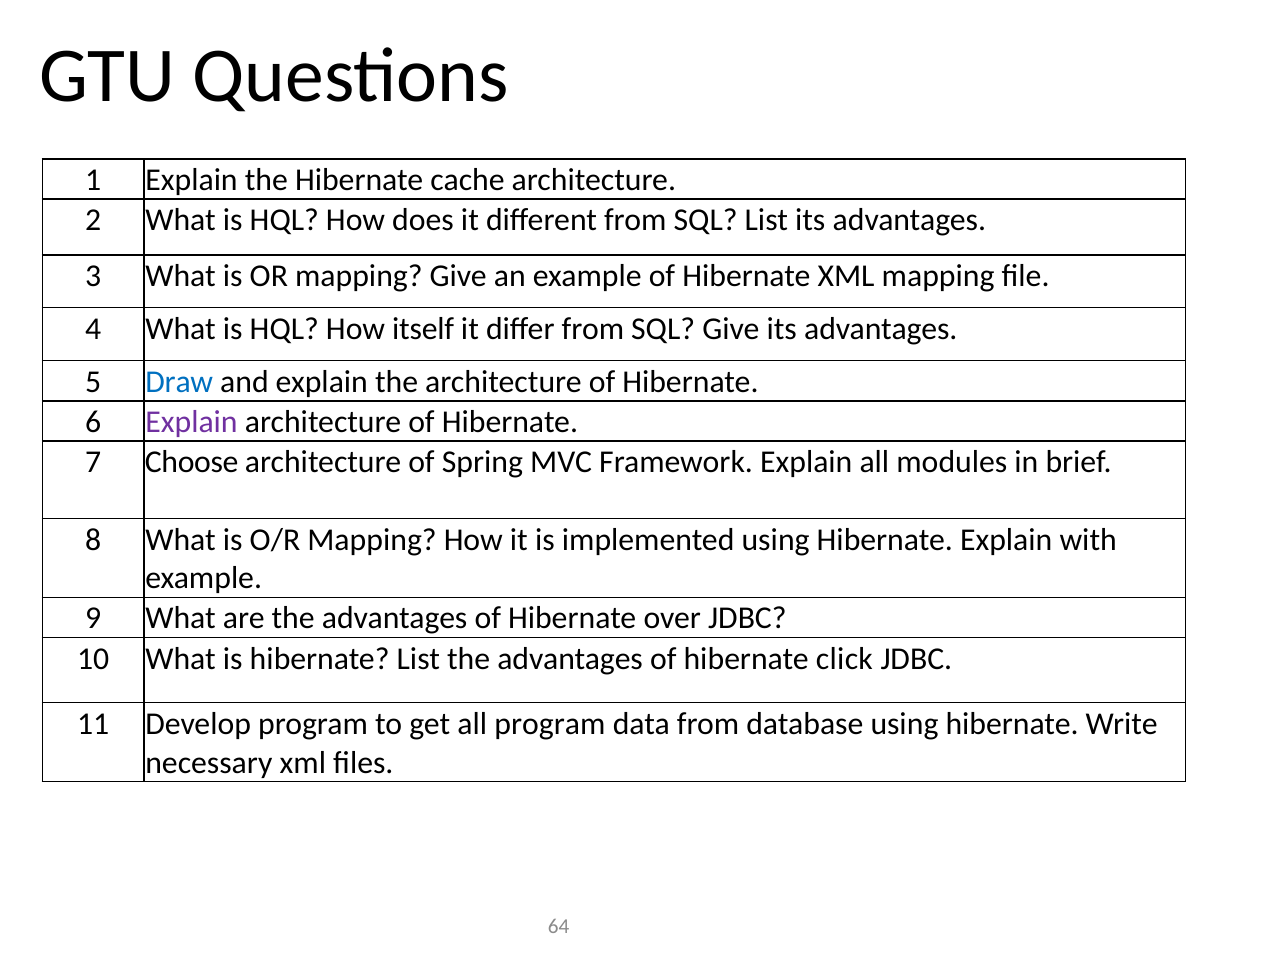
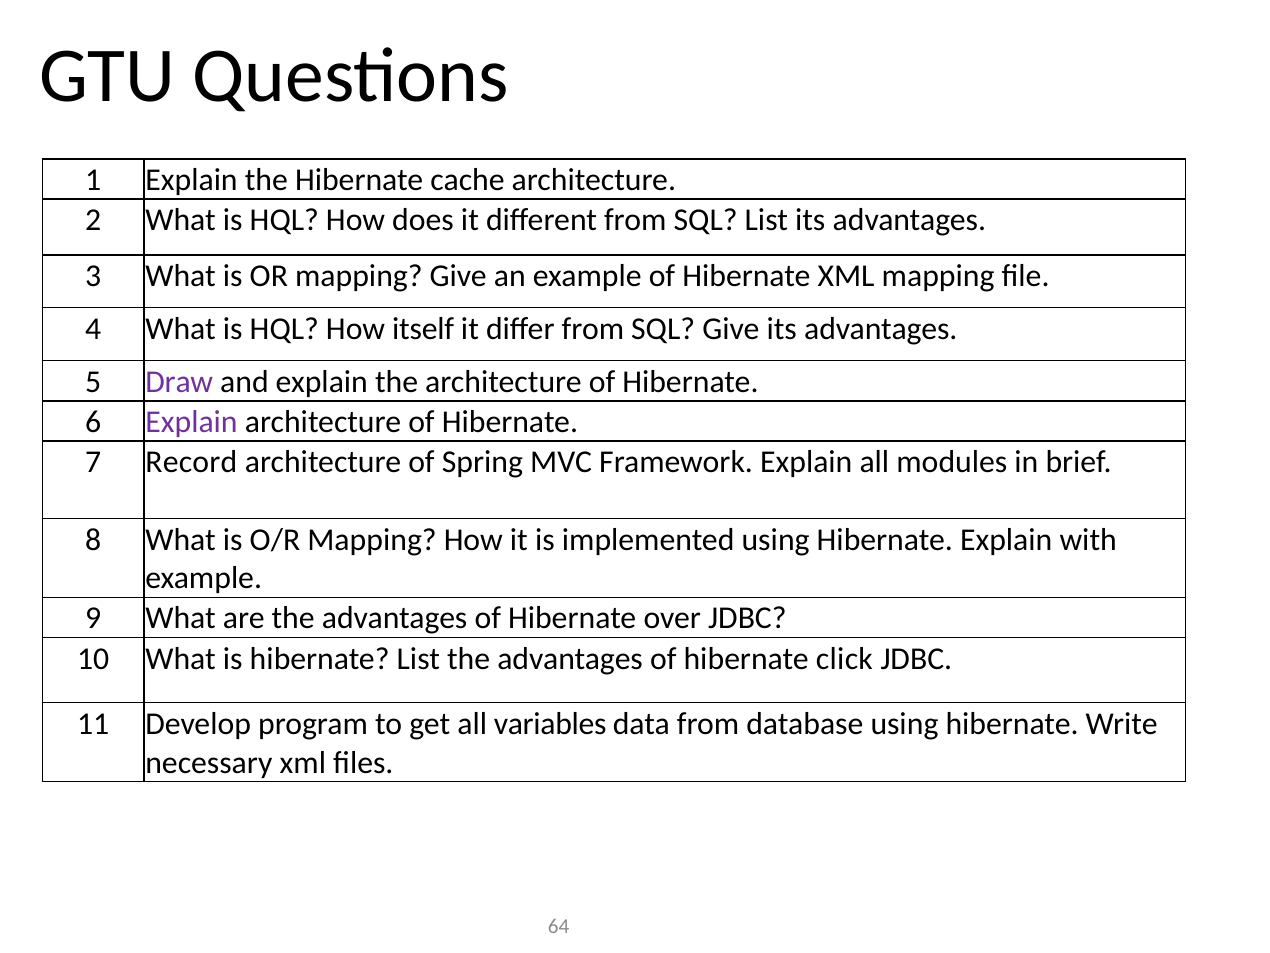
Draw colour: blue -> purple
Choose: Choose -> Record
all program: program -> variables
